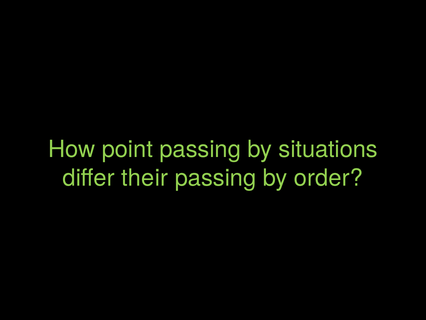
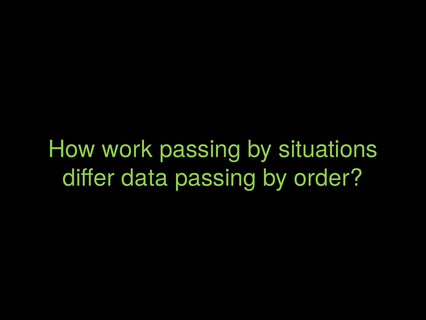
point: point -> work
their: their -> data
